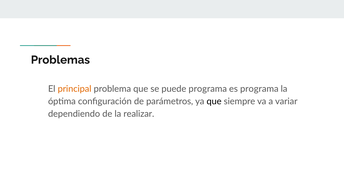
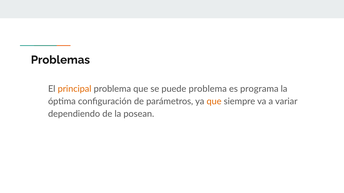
puede programa: programa -> problema
que at (214, 102) colour: black -> orange
realizar: realizar -> posean
